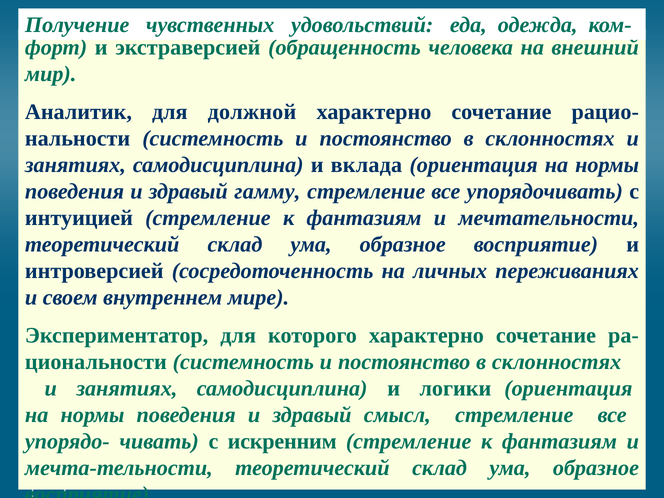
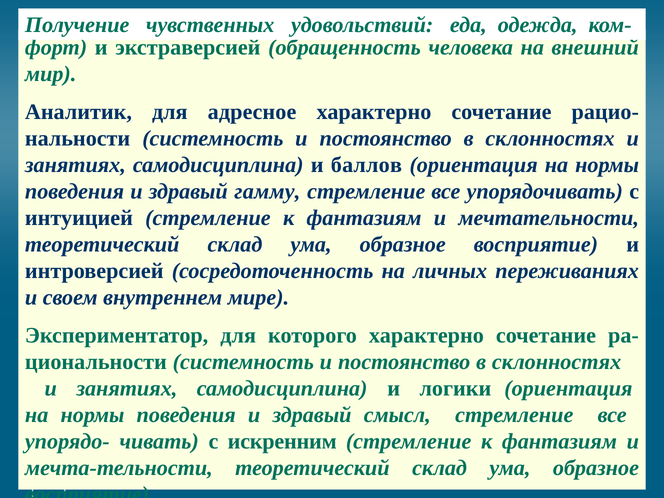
должной: должной -> адресное
вклада: вклада -> баллов
